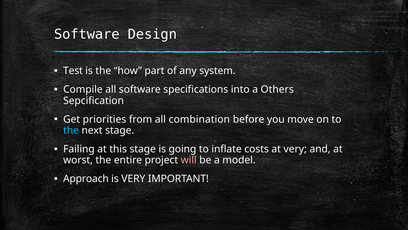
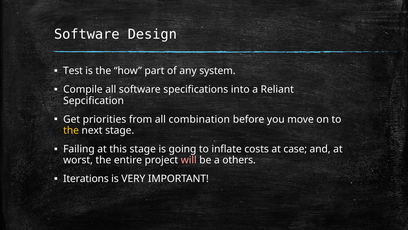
Others: Others -> Reliant
the at (71, 130) colour: light blue -> yellow
at very: very -> case
model: model -> others
Approach: Approach -> Iterations
